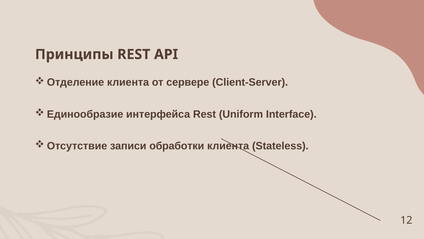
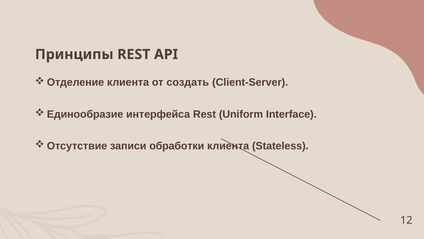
сервере: сервере -> создать
